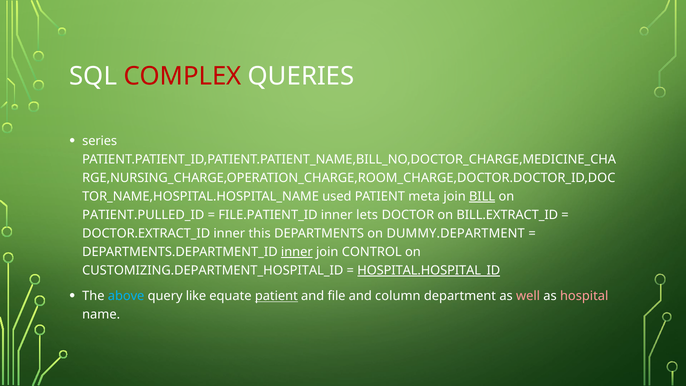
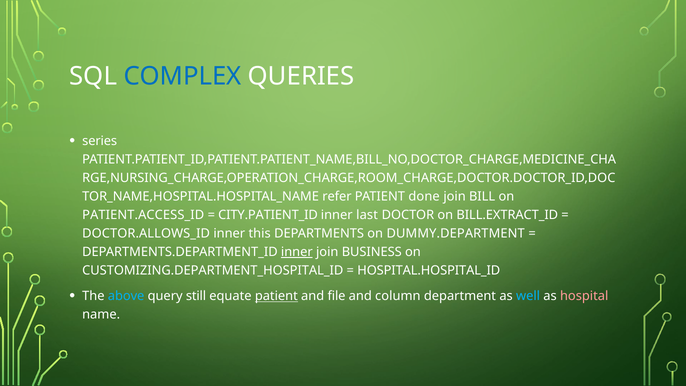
COMPLEX colour: red -> blue
used: used -> refer
meta: meta -> done
BILL underline: present -> none
PATIENT.PULLED_ID: PATIENT.PULLED_ID -> PATIENT.ACCESS_ID
FILE.PATIENT_ID: FILE.PATIENT_ID -> CITY.PATIENT_ID
lets: lets -> last
DOCTOR.EXTRACT_ID: DOCTOR.EXTRACT_ID -> DOCTOR.ALLOWS_ID
CONTROL: CONTROL -> BUSINESS
HOSPITAL.HOSPITAL_ID underline: present -> none
like: like -> still
well colour: pink -> light blue
